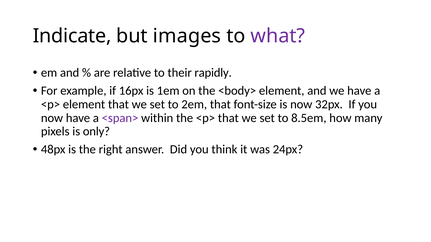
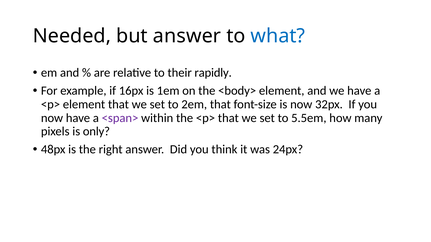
Indicate: Indicate -> Needed
but images: images -> answer
what colour: purple -> blue
8.5em: 8.5em -> 5.5em
